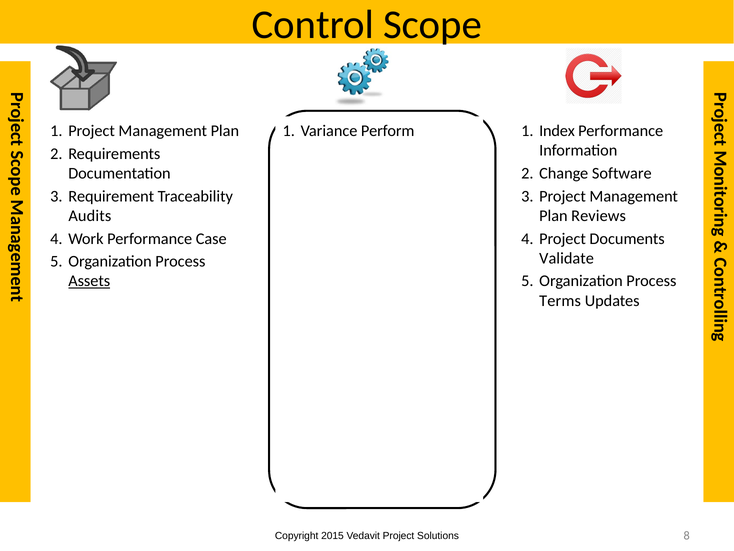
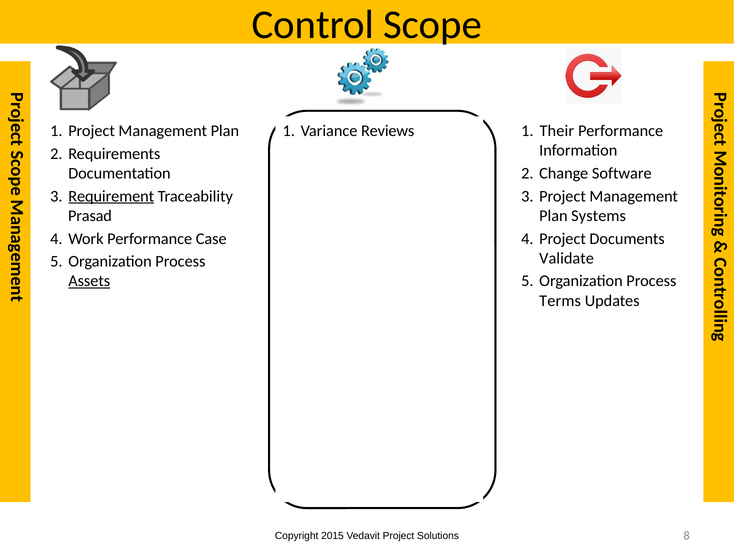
Perform: Perform -> Reviews
Index: Index -> Their
Requirement underline: none -> present
Audits: Audits -> Prasad
Reviews: Reviews -> Systems
